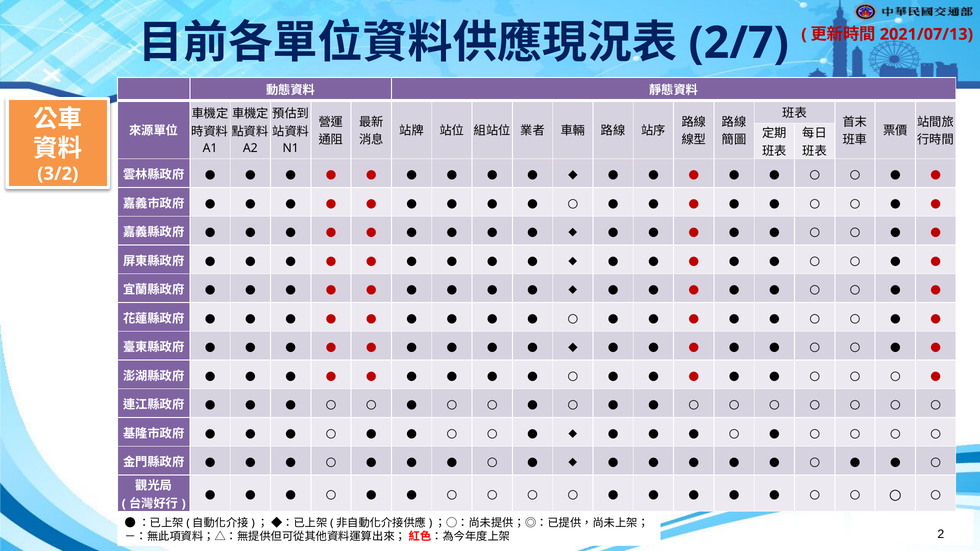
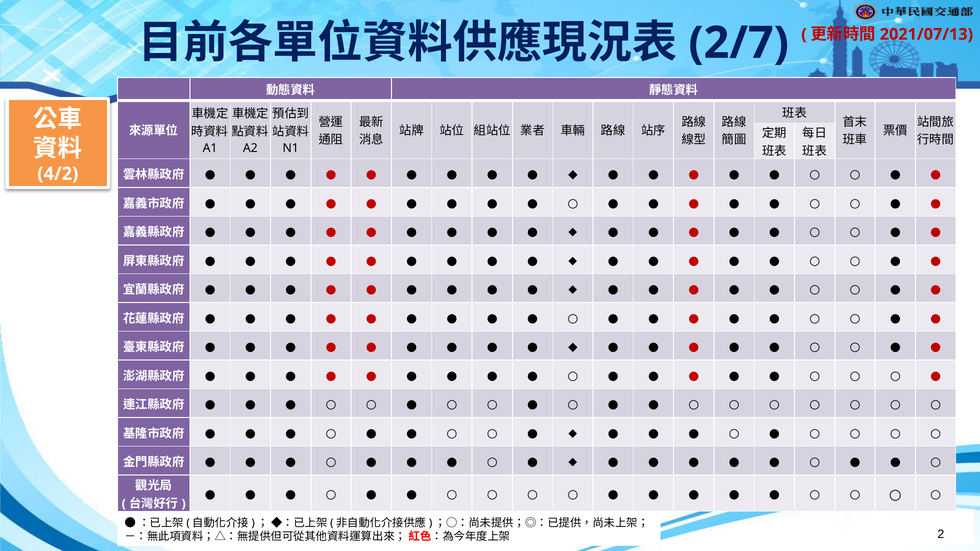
3/2: 3/2 -> 4/2
